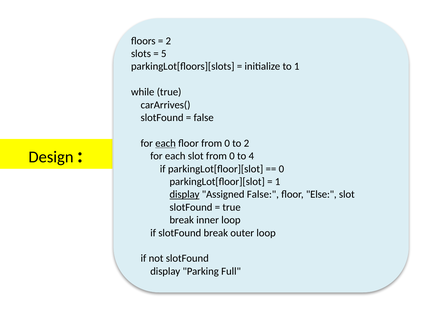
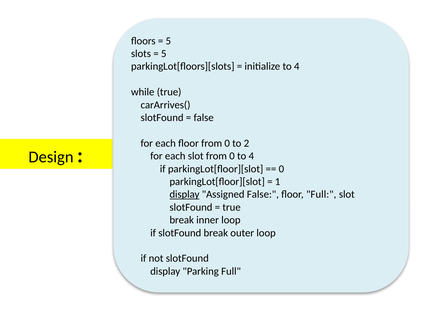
2 at (168, 41): 2 -> 5
initialize to 1: 1 -> 4
each at (166, 143) underline: present -> none
floor Else: Else -> Full
